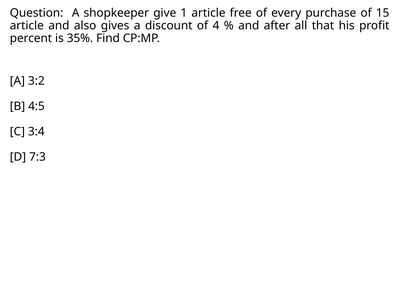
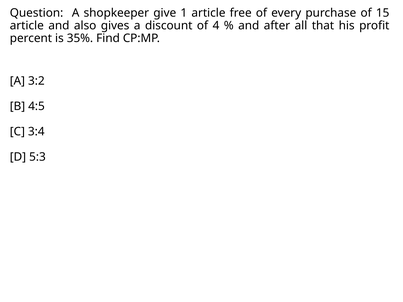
7:3: 7:3 -> 5:3
